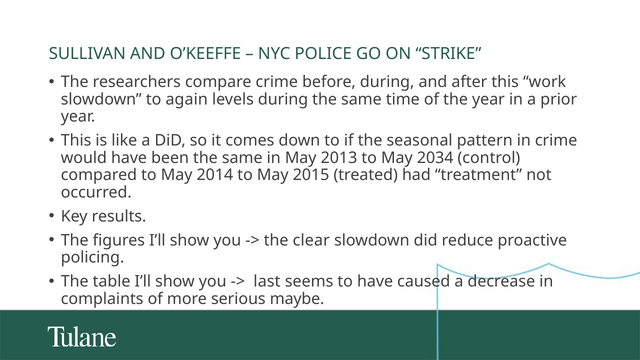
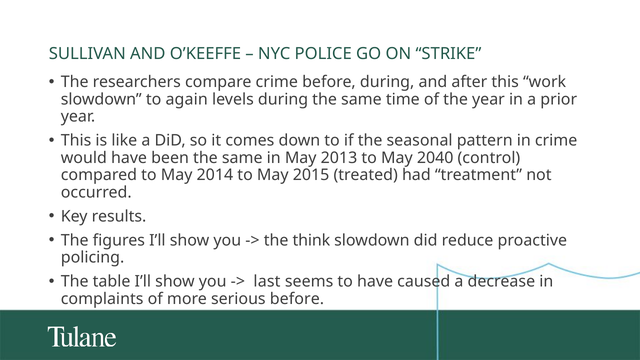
2034: 2034 -> 2040
clear: clear -> think
serious maybe: maybe -> before
